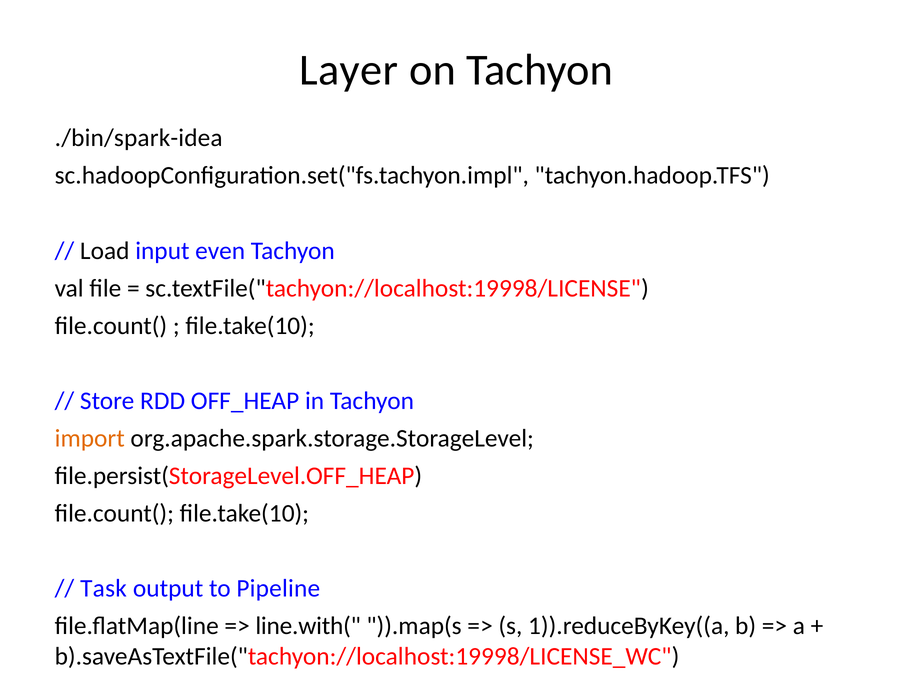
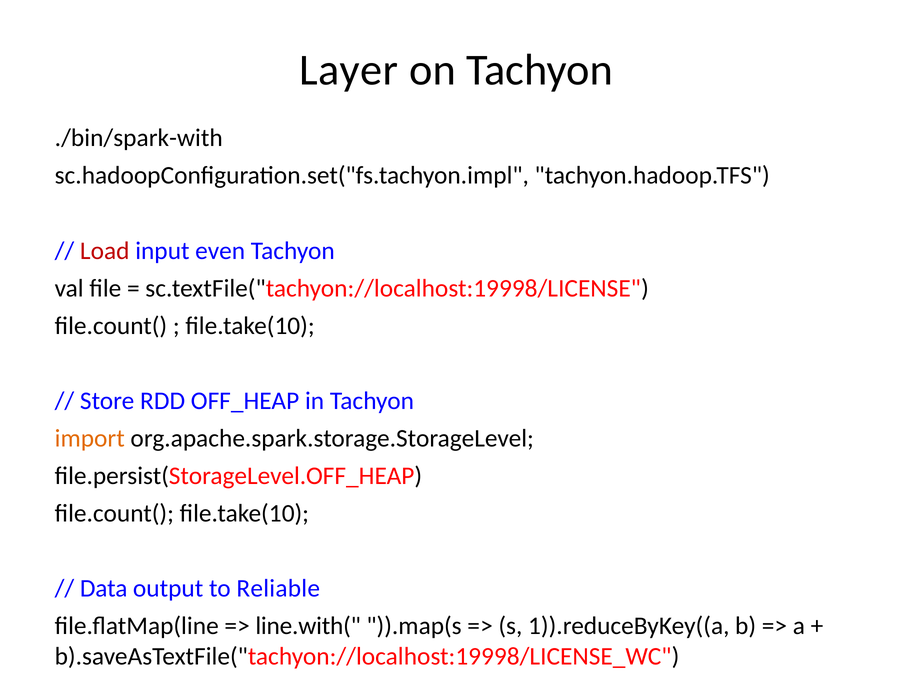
./bin/spark-idea: ./bin/spark-idea -> ./bin/spark-with
Load colour: black -> red
Task: Task -> Data
Pipeline: Pipeline -> Reliable
